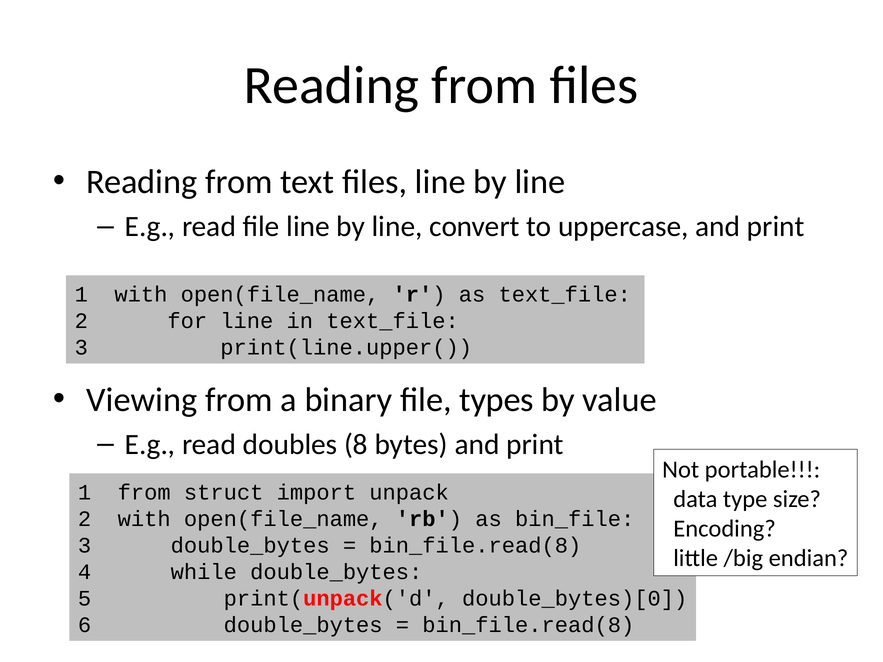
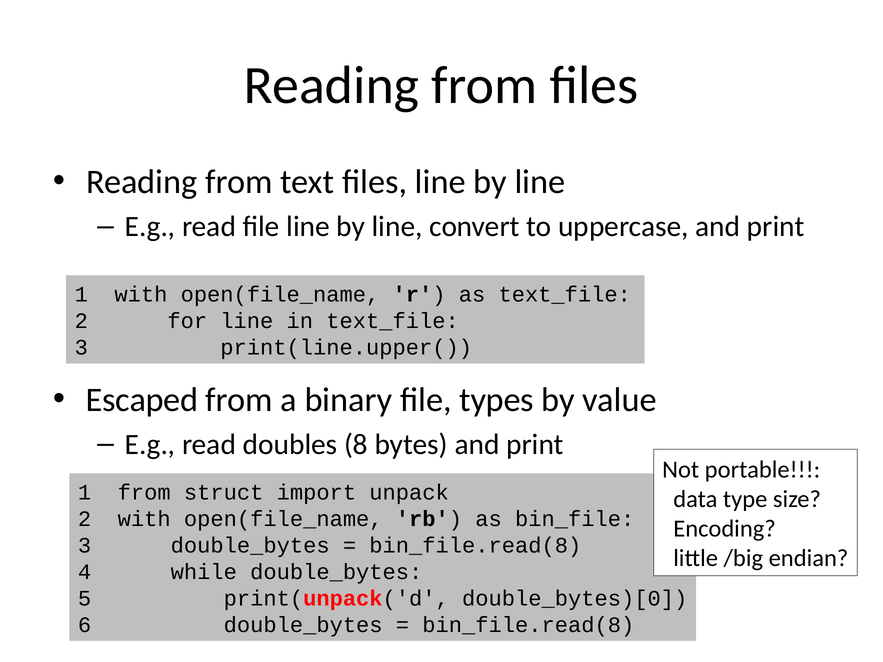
Viewing: Viewing -> Escaped
